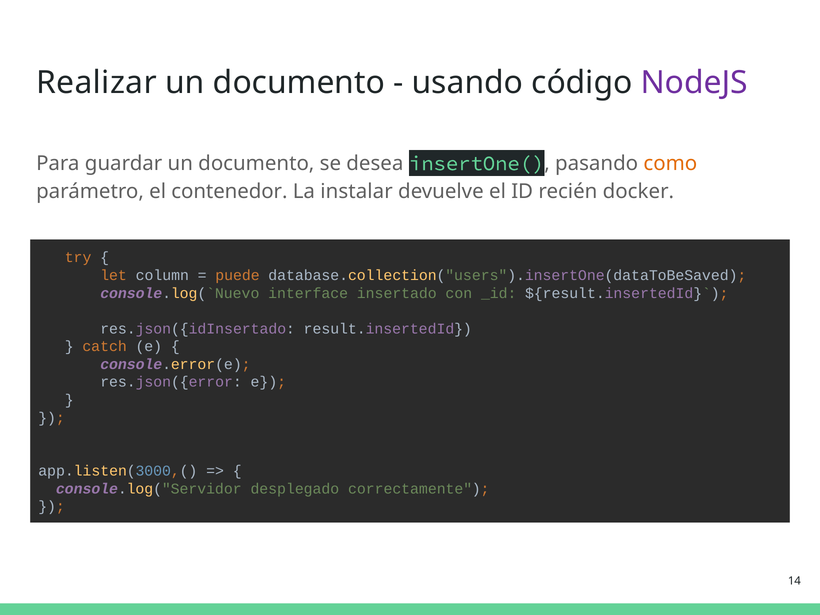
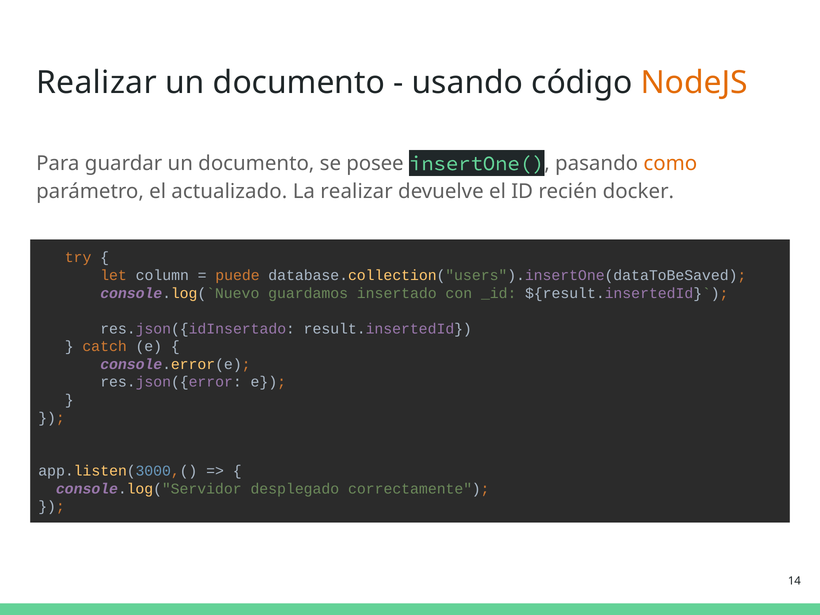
NodeJS colour: purple -> orange
desea: desea -> posee
contenedor: contenedor -> actualizado
La instalar: instalar -> realizar
interface: interface -> guardamos
